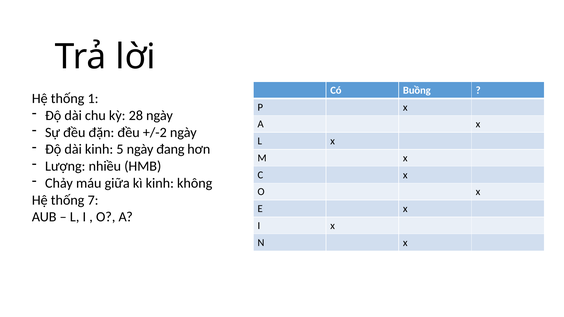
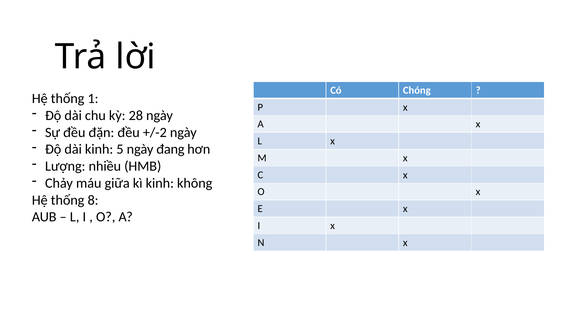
Buồng: Buồng -> Chóng
7: 7 -> 8
